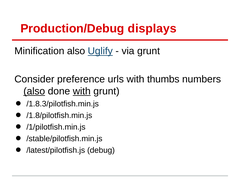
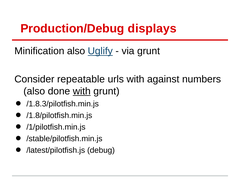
preference: preference -> repeatable
thumbs: thumbs -> against
also at (34, 91) underline: present -> none
